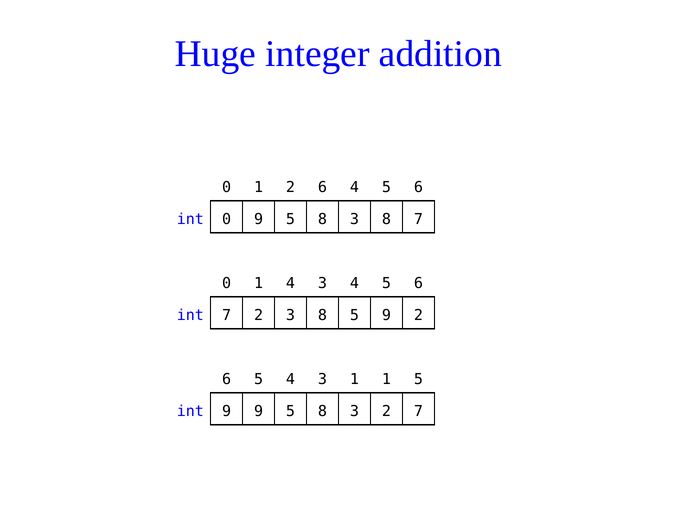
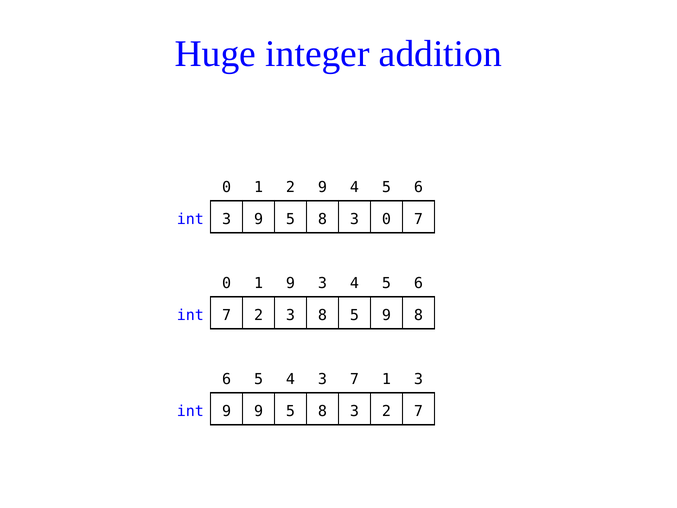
1 2 6: 6 -> 9
int 0: 0 -> 3
8 3 8: 8 -> 0
1 4: 4 -> 9
9 2: 2 -> 8
3 1: 1 -> 7
1 5: 5 -> 3
